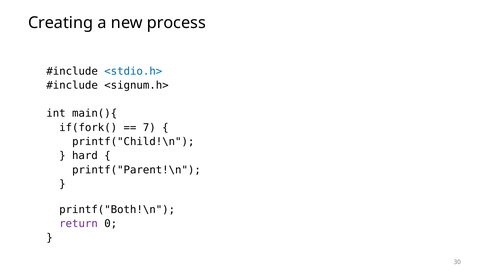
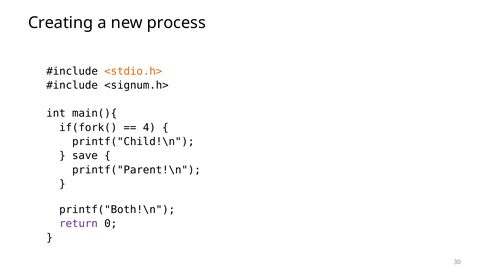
<stdio.h> colour: blue -> orange
7: 7 -> 4
hard: hard -> save
